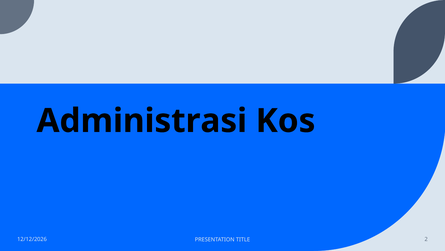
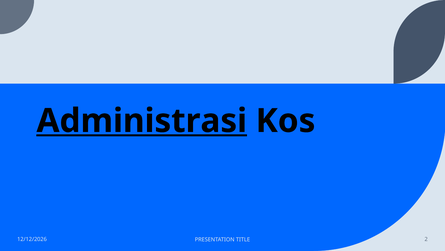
Administrasi underline: none -> present
